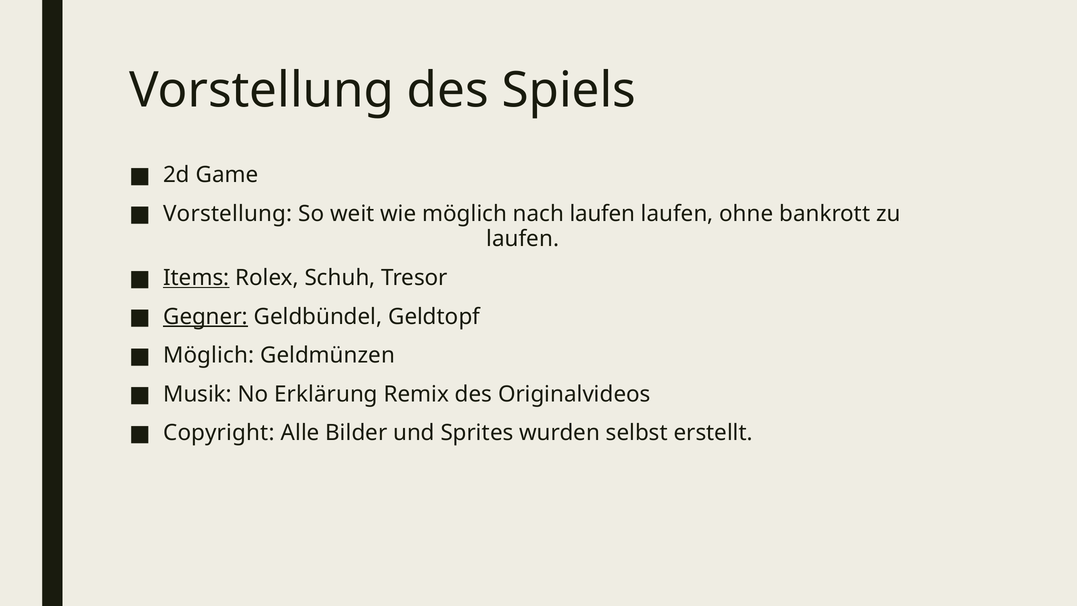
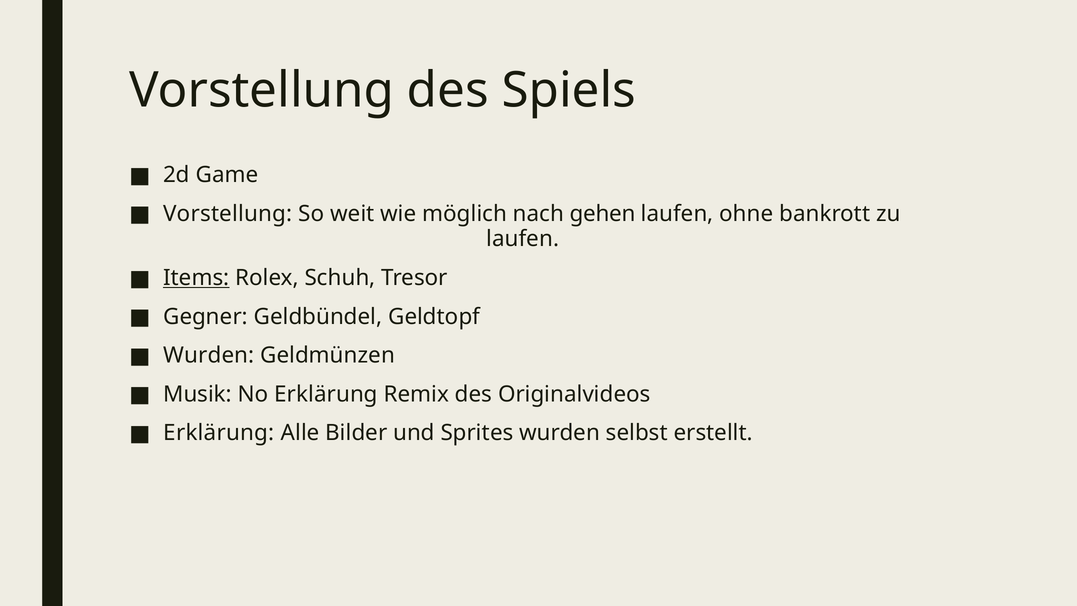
nach laufen: laufen -> gehen
Gegner underline: present -> none
Möglich at (209, 355): Möglich -> Wurden
Copyright at (219, 433): Copyright -> Erklärung
